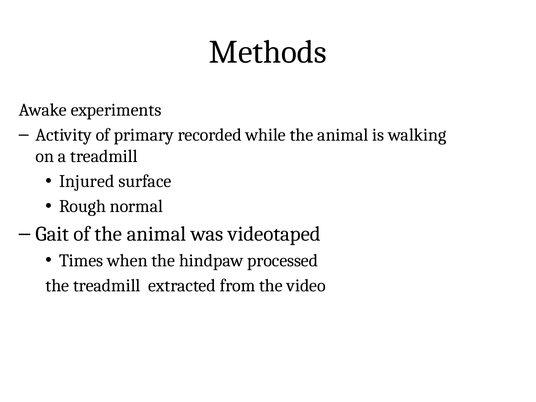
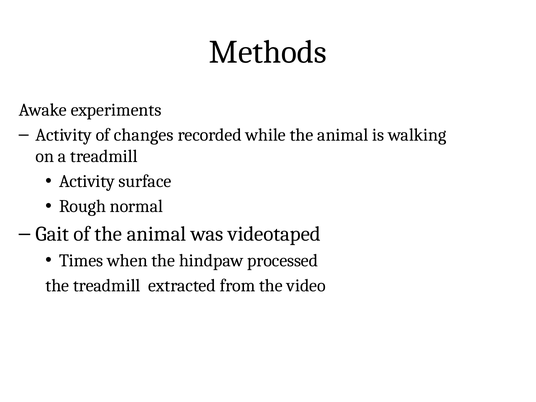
primary: primary -> changes
Injured at (87, 181): Injured -> Activity
